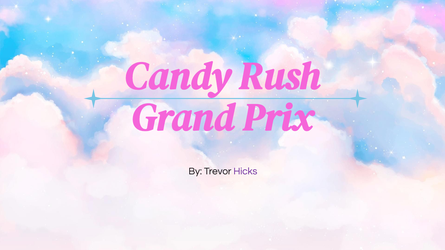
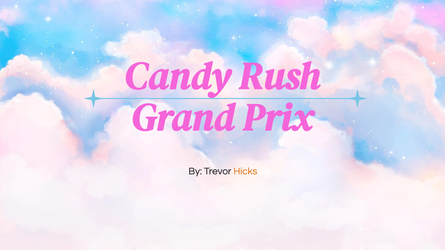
Hicks colour: purple -> orange
